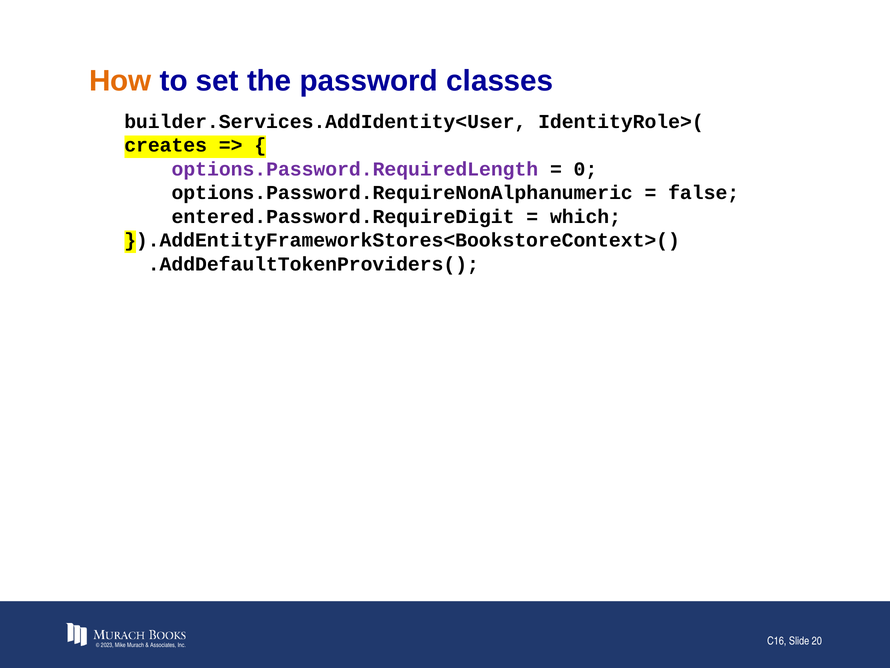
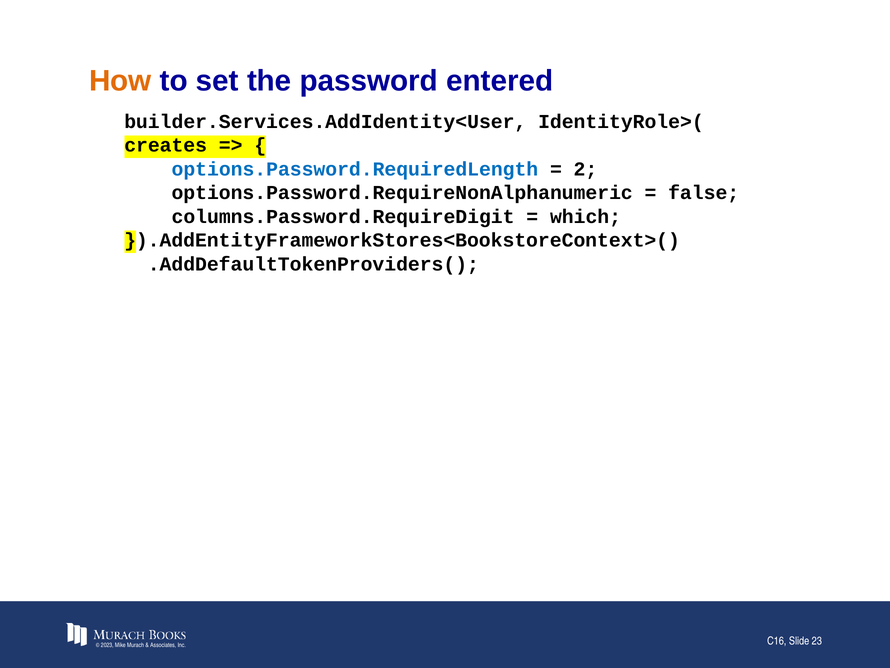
classes: classes -> entered
options.Password.RequiredLength colour: purple -> blue
0: 0 -> 2
entered.Password.RequireDigit: entered.Password.RequireDigit -> columns.Password.RequireDigit
20: 20 -> 23
